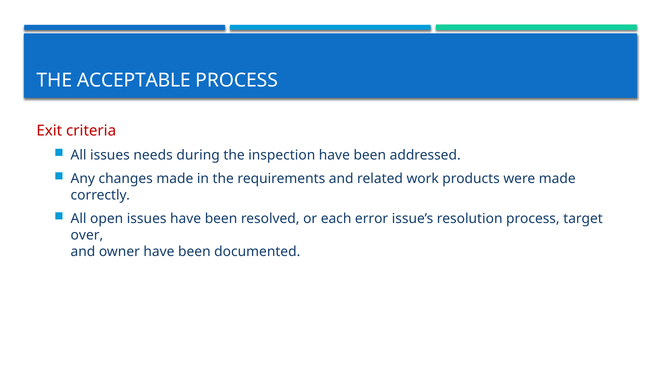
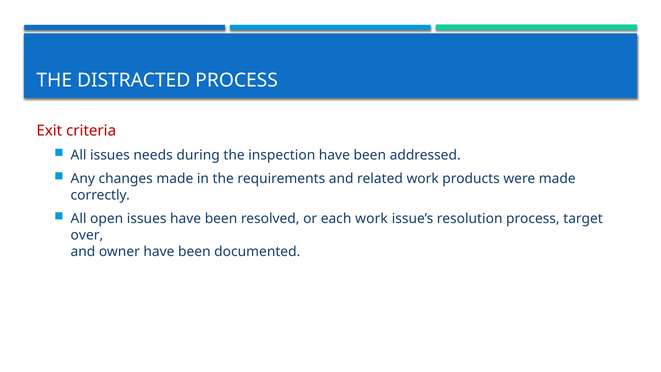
ACCEPTABLE: ACCEPTABLE -> DISTRACTED
each error: error -> work
